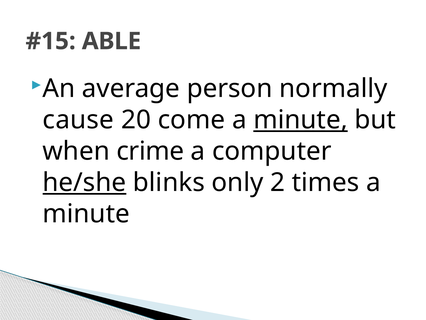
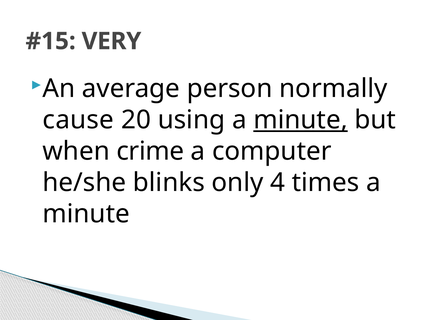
ABLE: ABLE -> VERY
come: come -> using
he/she underline: present -> none
2: 2 -> 4
